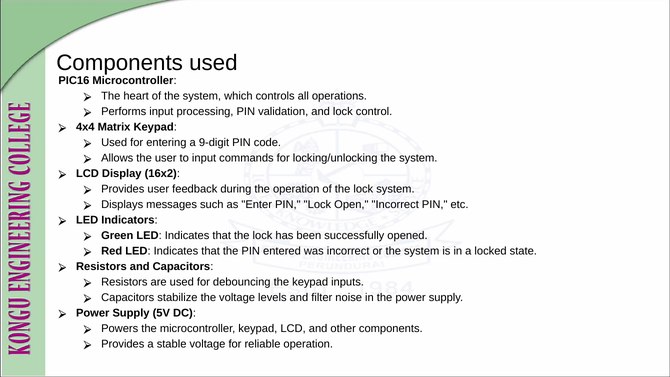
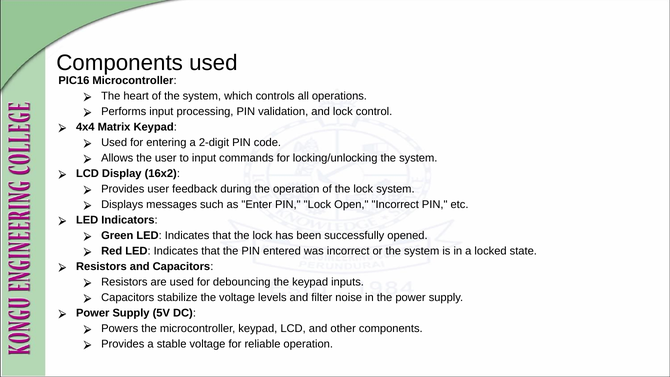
9-digit: 9-digit -> 2-digit
